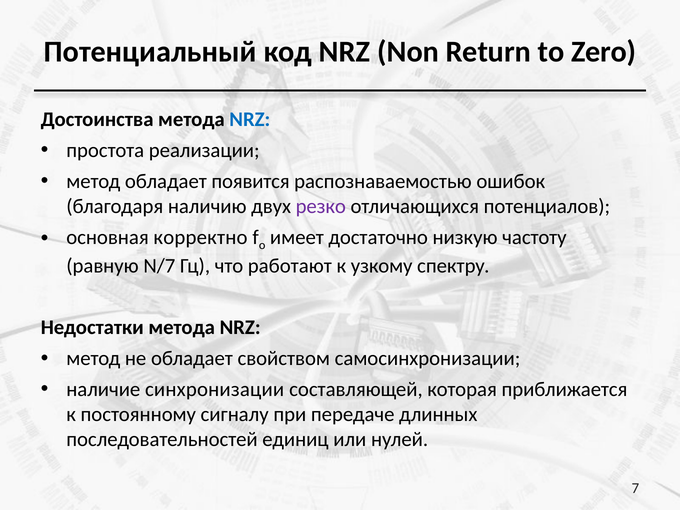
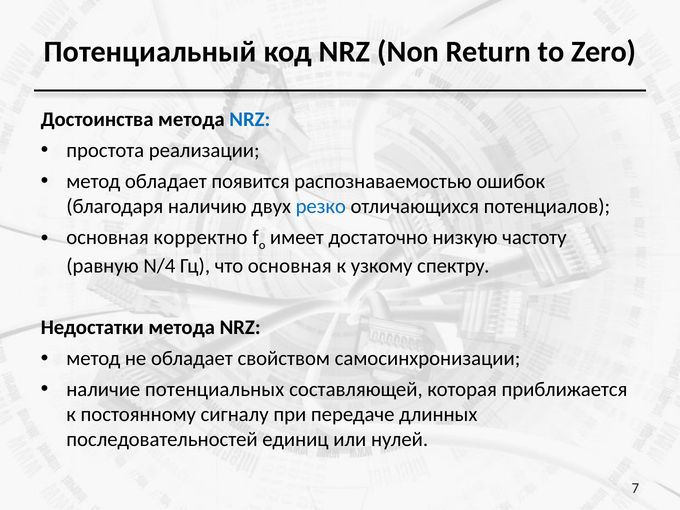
резко colour: purple -> blue
N/7: N/7 -> N/4
что работают: работают -> основная
синхронизации: синхронизации -> потенциальных
